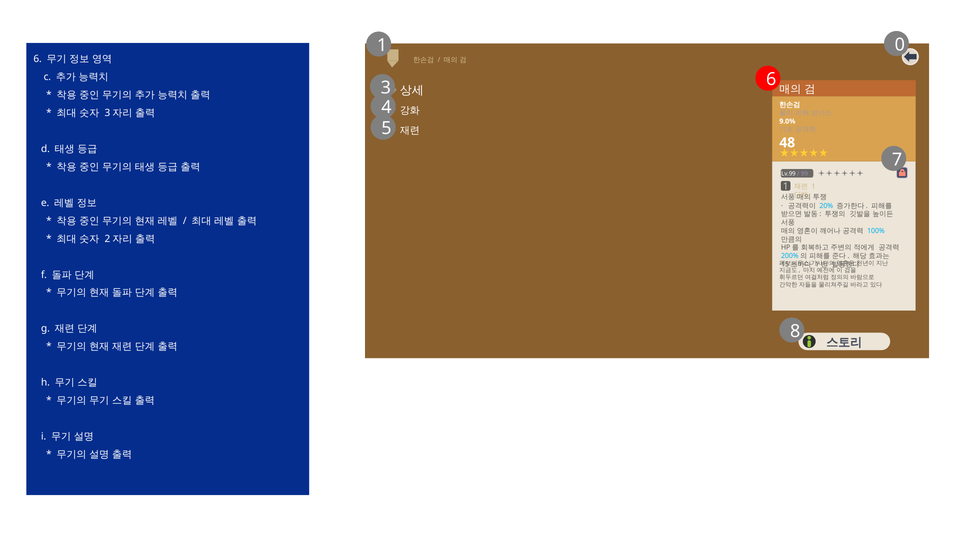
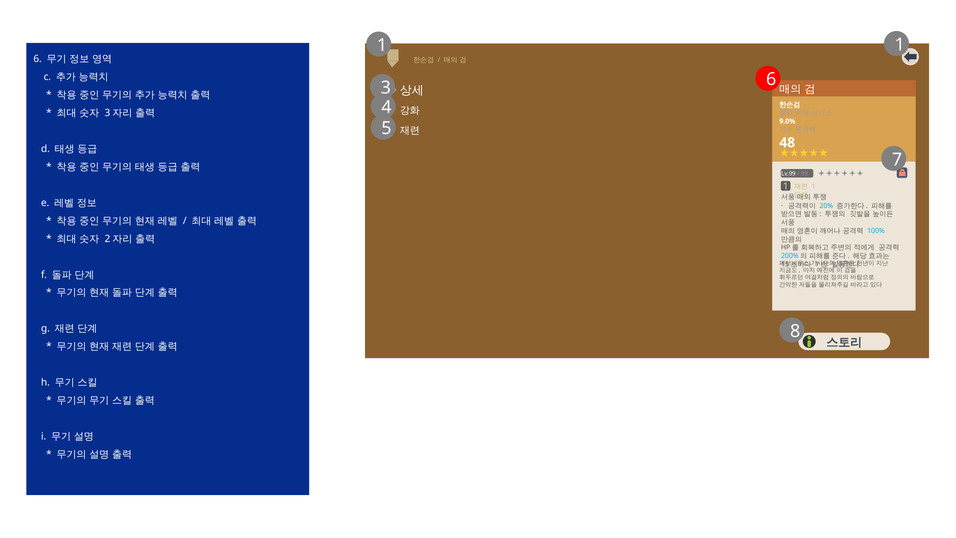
1 0: 0 -> 1
